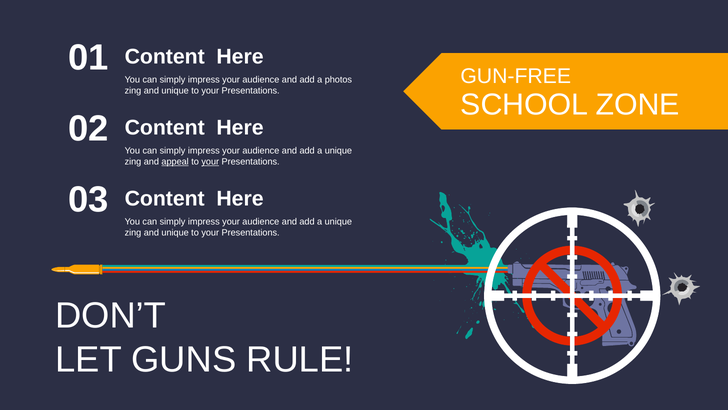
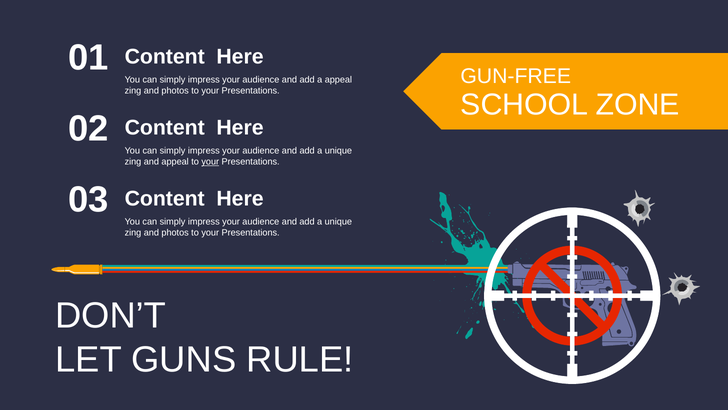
a photos: photos -> appeal
unique at (175, 91): unique -> photos
appeal at (175, 161) underline: present -> none
unique at (175, 232): unique -> photos
